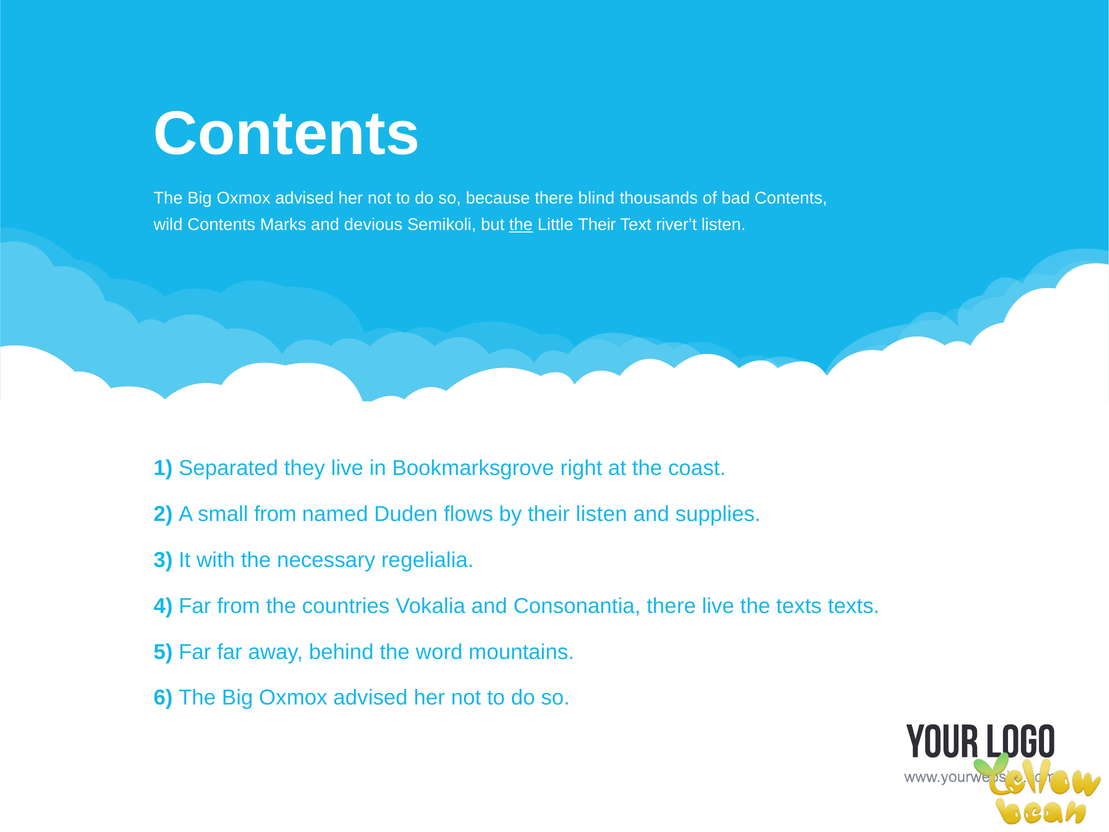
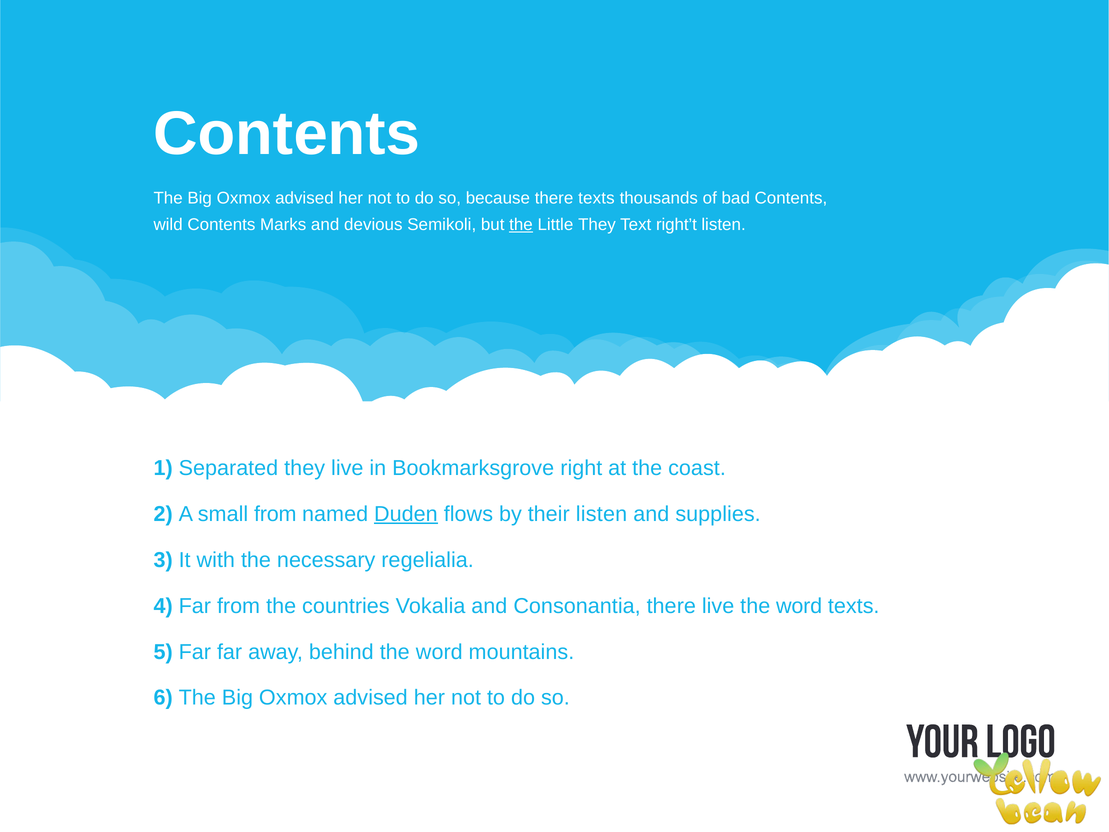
there blind: blind -> texts
Little Their: Their -> They
river’t: river’t -> right’t
Duden underline: none -> present
live the texts: texts -> word
